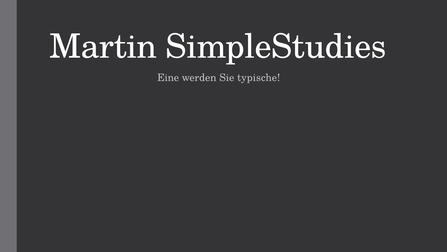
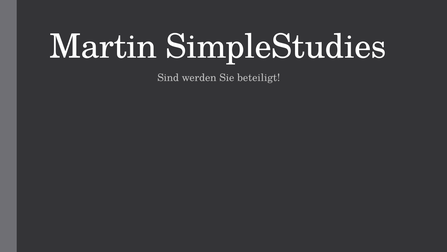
Eine: Eine -> Sind
typische: typische -> beteiligt
